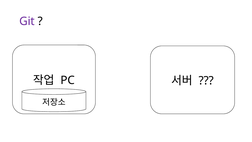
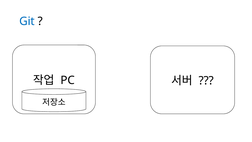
Git colour: purple -> blue
